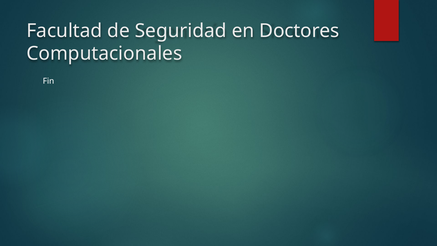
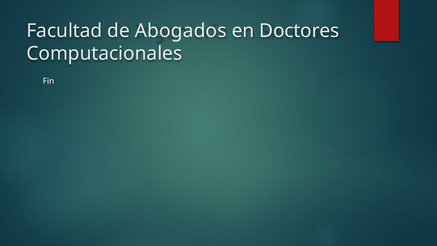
Seguridad: Seguridad -> Abogados
